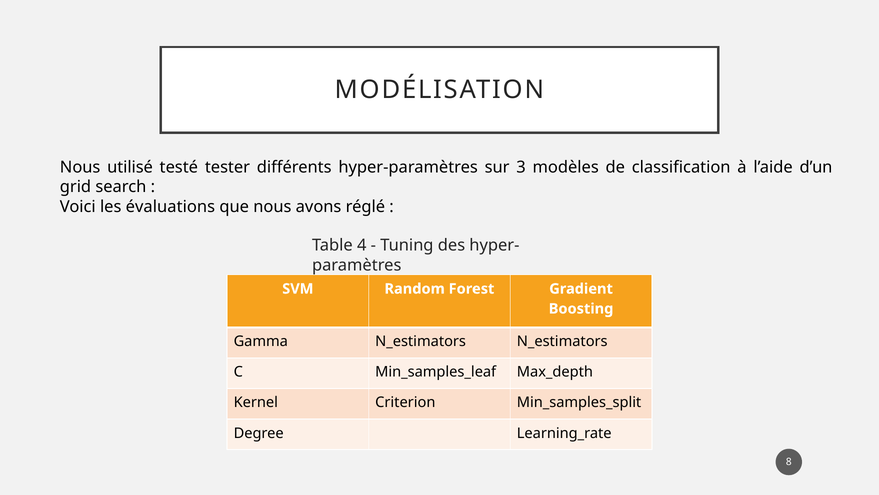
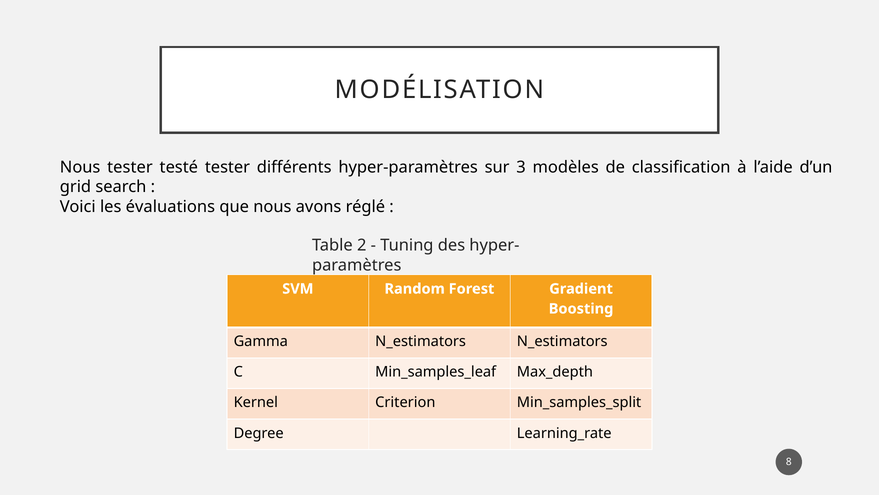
Nous utilisé: utilisé -> tester
4: 4 -> 2
